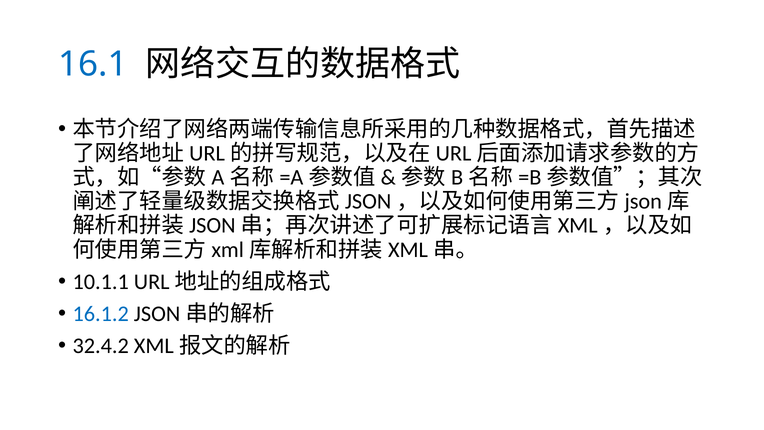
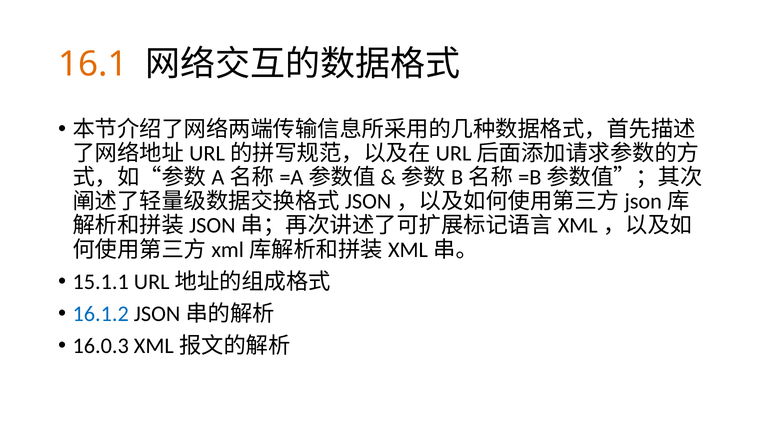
16.1 colour: blue -> orange
10.1.1: 10.1.1 -> 15.1.1
32.4.2: 32.4.2 -> 16.0.3
